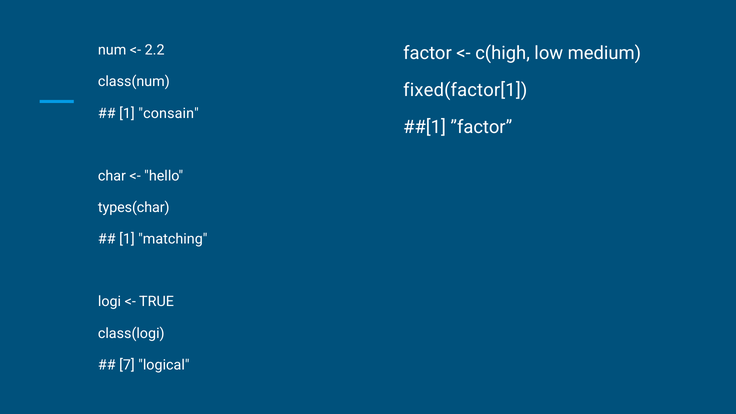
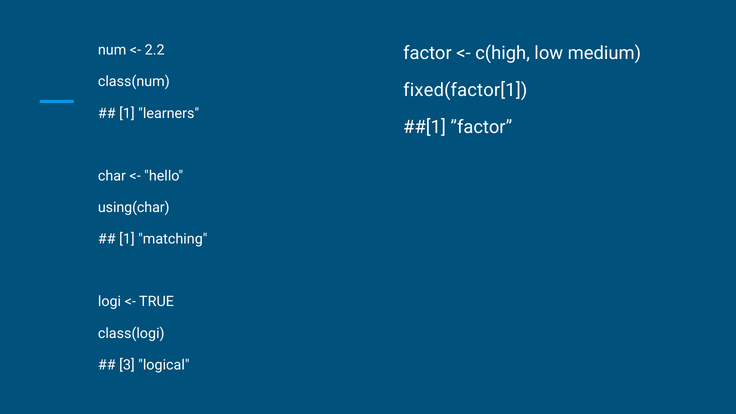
consain: consain -> learners
types(char: types(char -> using(char
7: 7 -> 3
